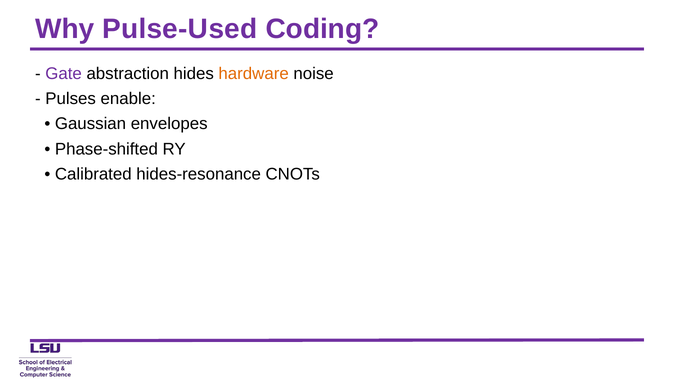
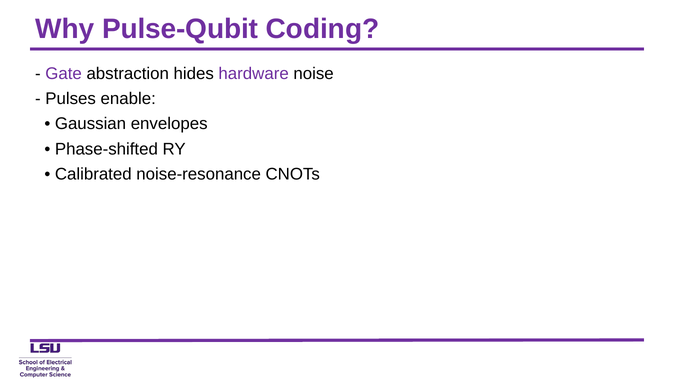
Pulse-Used: Pulse-Used -> Pulse-Qubit
hardware colour: orange -> purple
hides-resonance: hides-resonance -> noise-resonance
